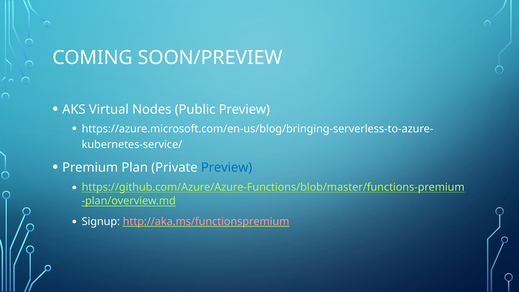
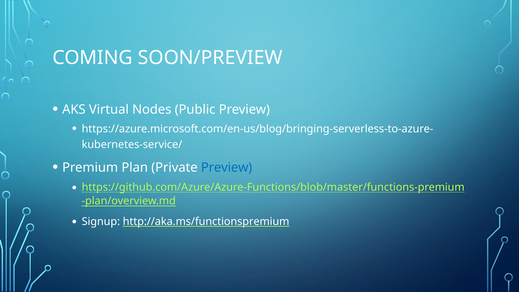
http://aka.ms/functionspremium colour: pink -> white
